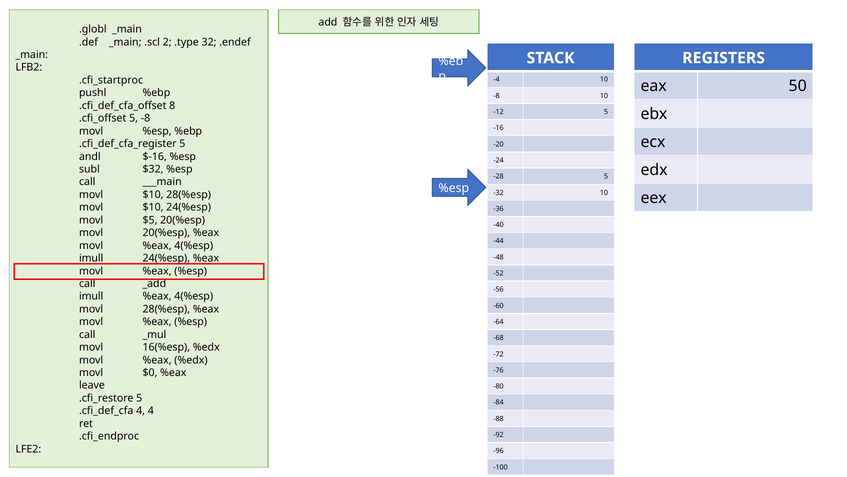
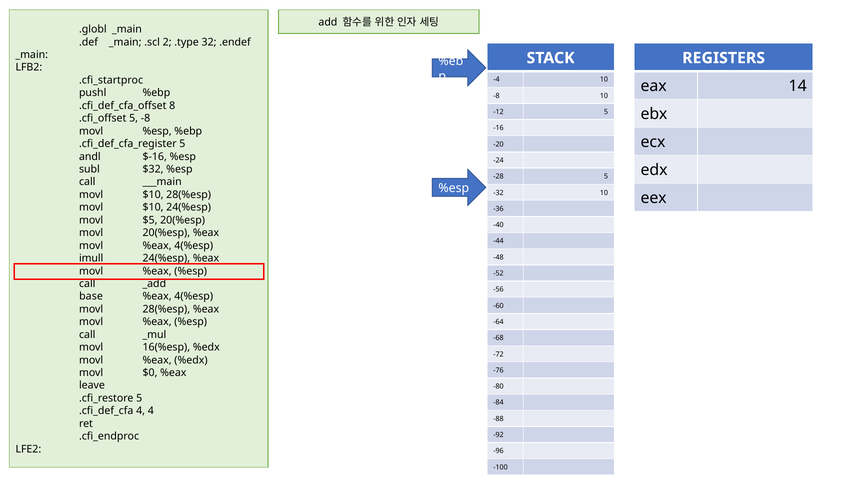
50: 50 -> 14
imull at (91, 296): imull -> base
